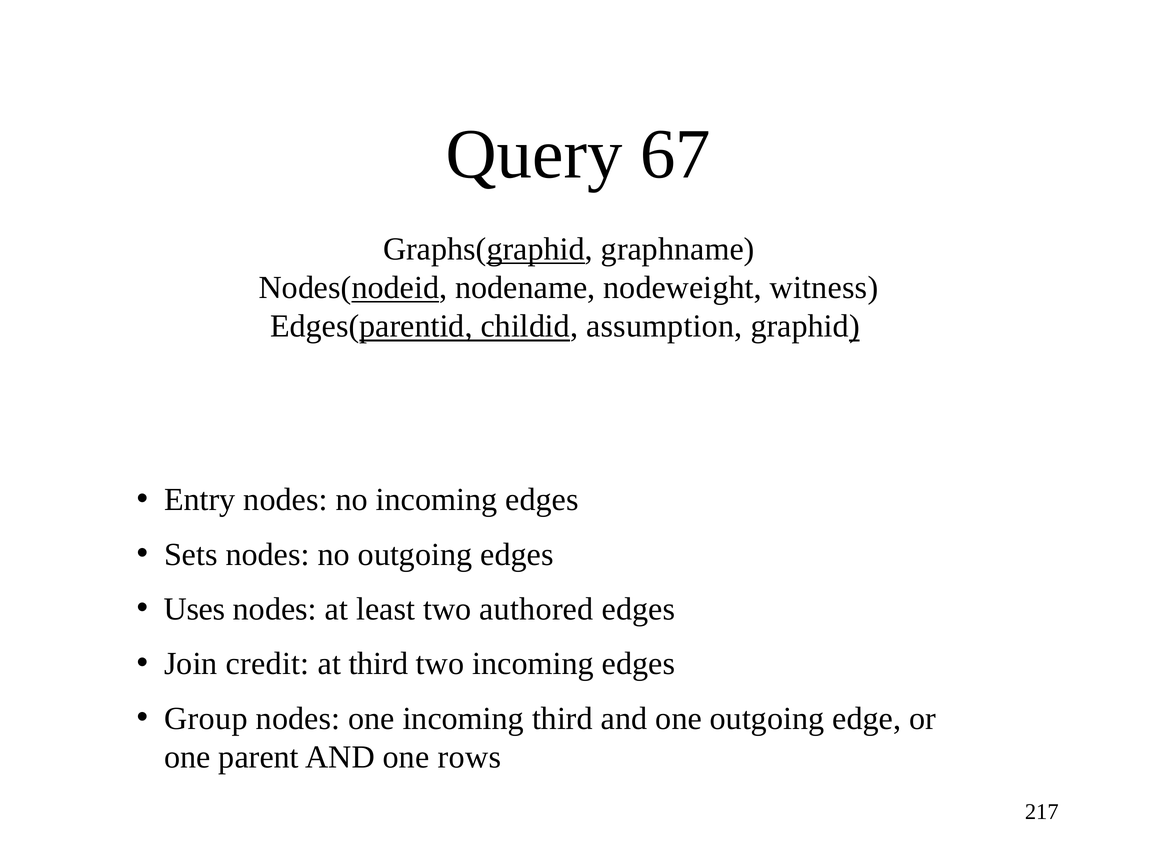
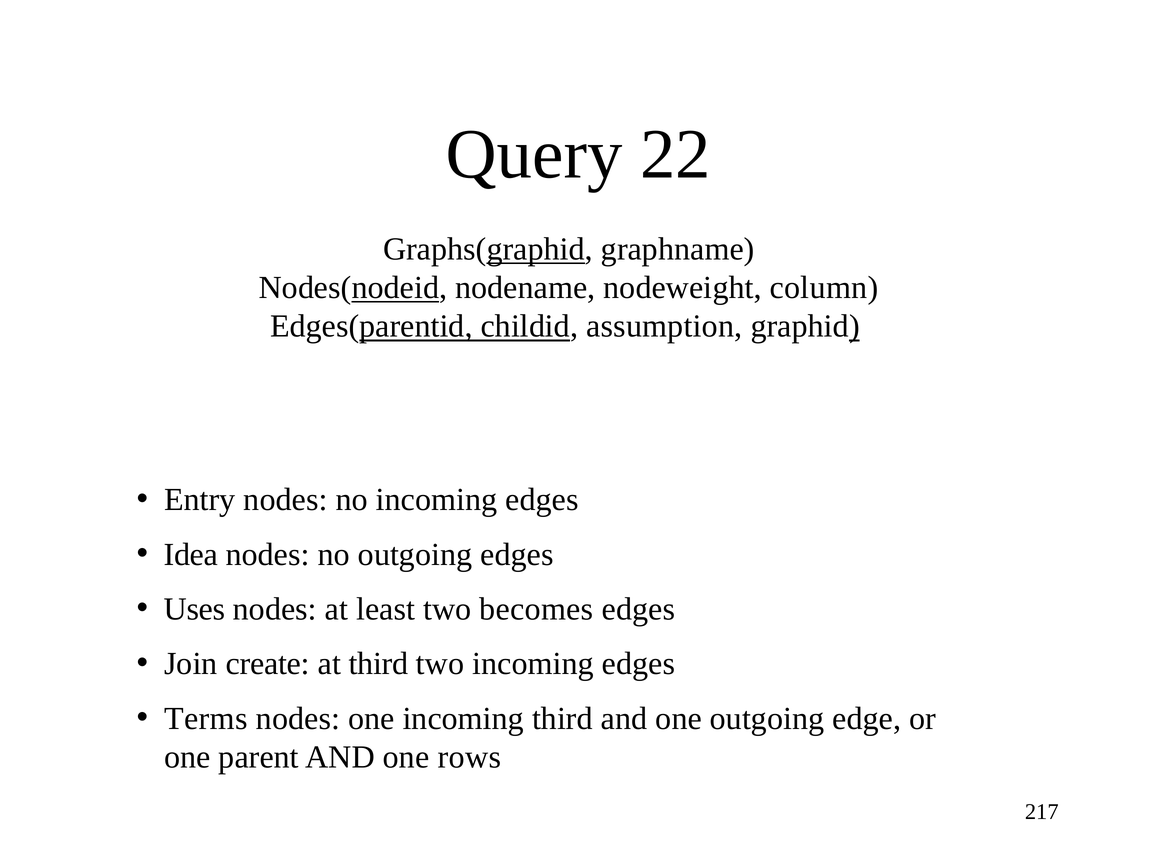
67: 67 -> 22
witness: witness -> column
Sets: Sets -> Idea
authored: authored -> becomes
credit: credit -> create
Group: Group -> Terms
